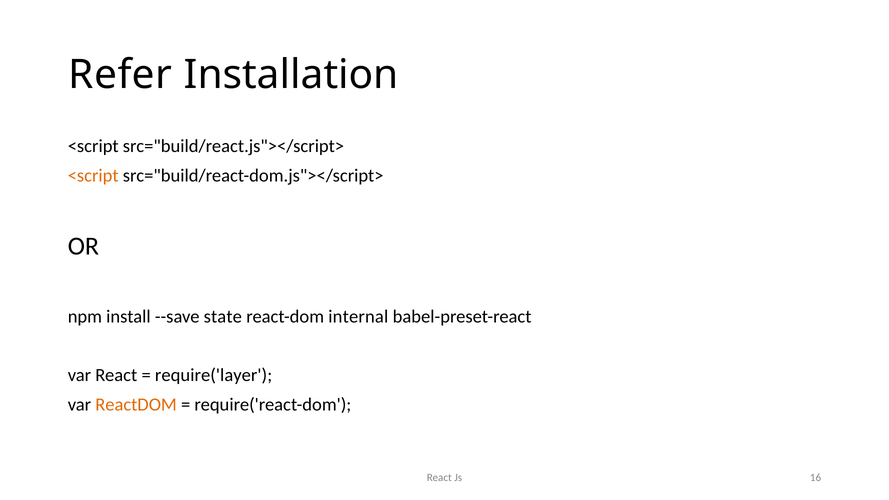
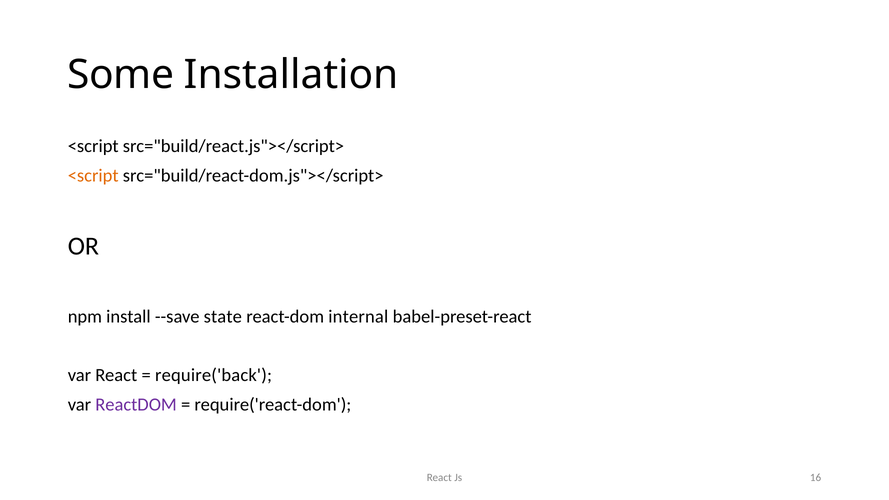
Refer: Refer -> Some
require('layer: require('layer -> require('back
ReactDOM colour: orange -> purple
